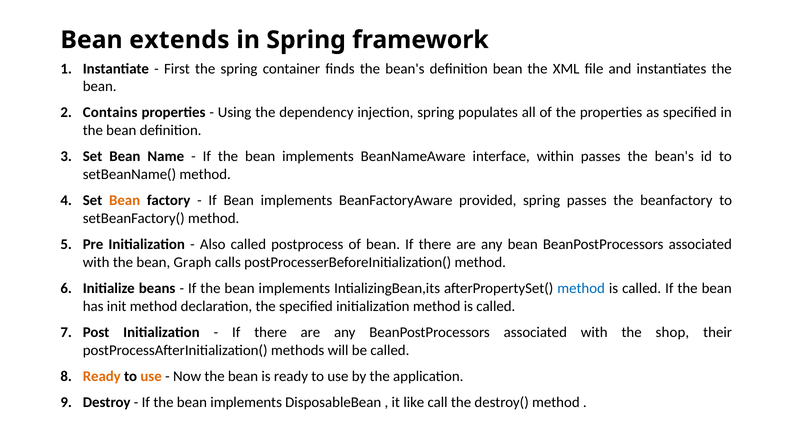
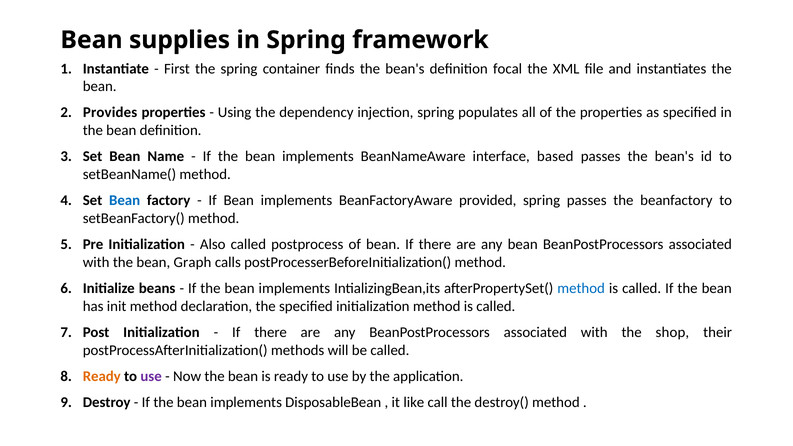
extends: extends -> supplies
definition bean: bean -> focal
Contains: Contains -> Provides
within: within -> based
Bean at (125, 200) colour: orange -> blue
use at (151, 376) colour: orange -> purple
